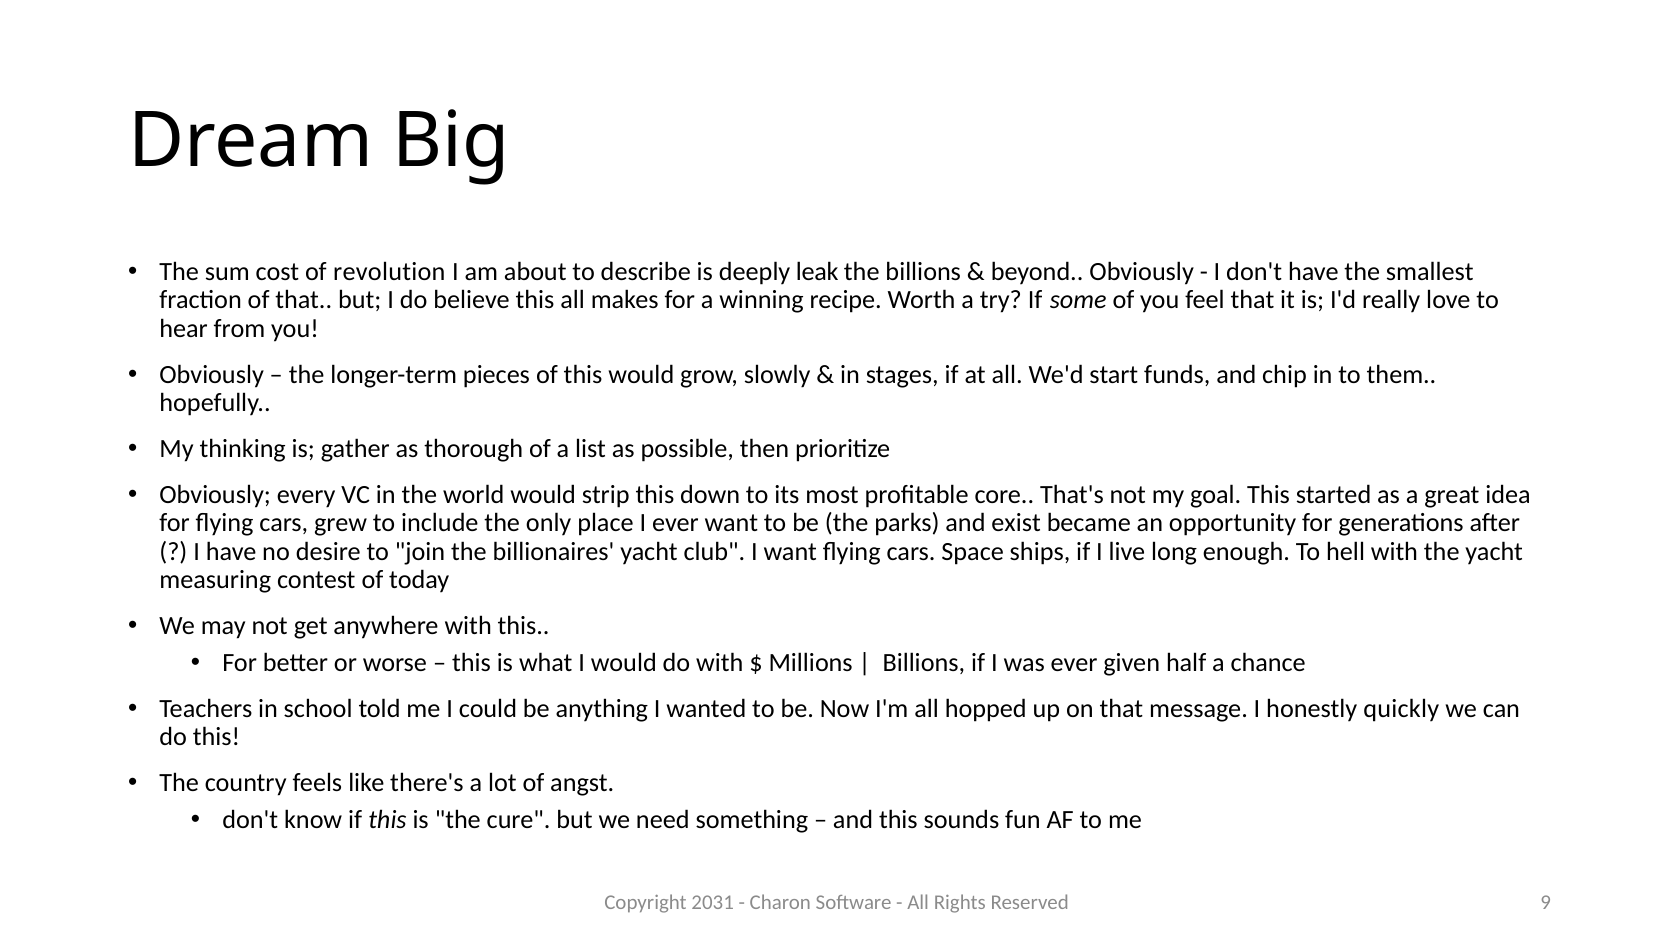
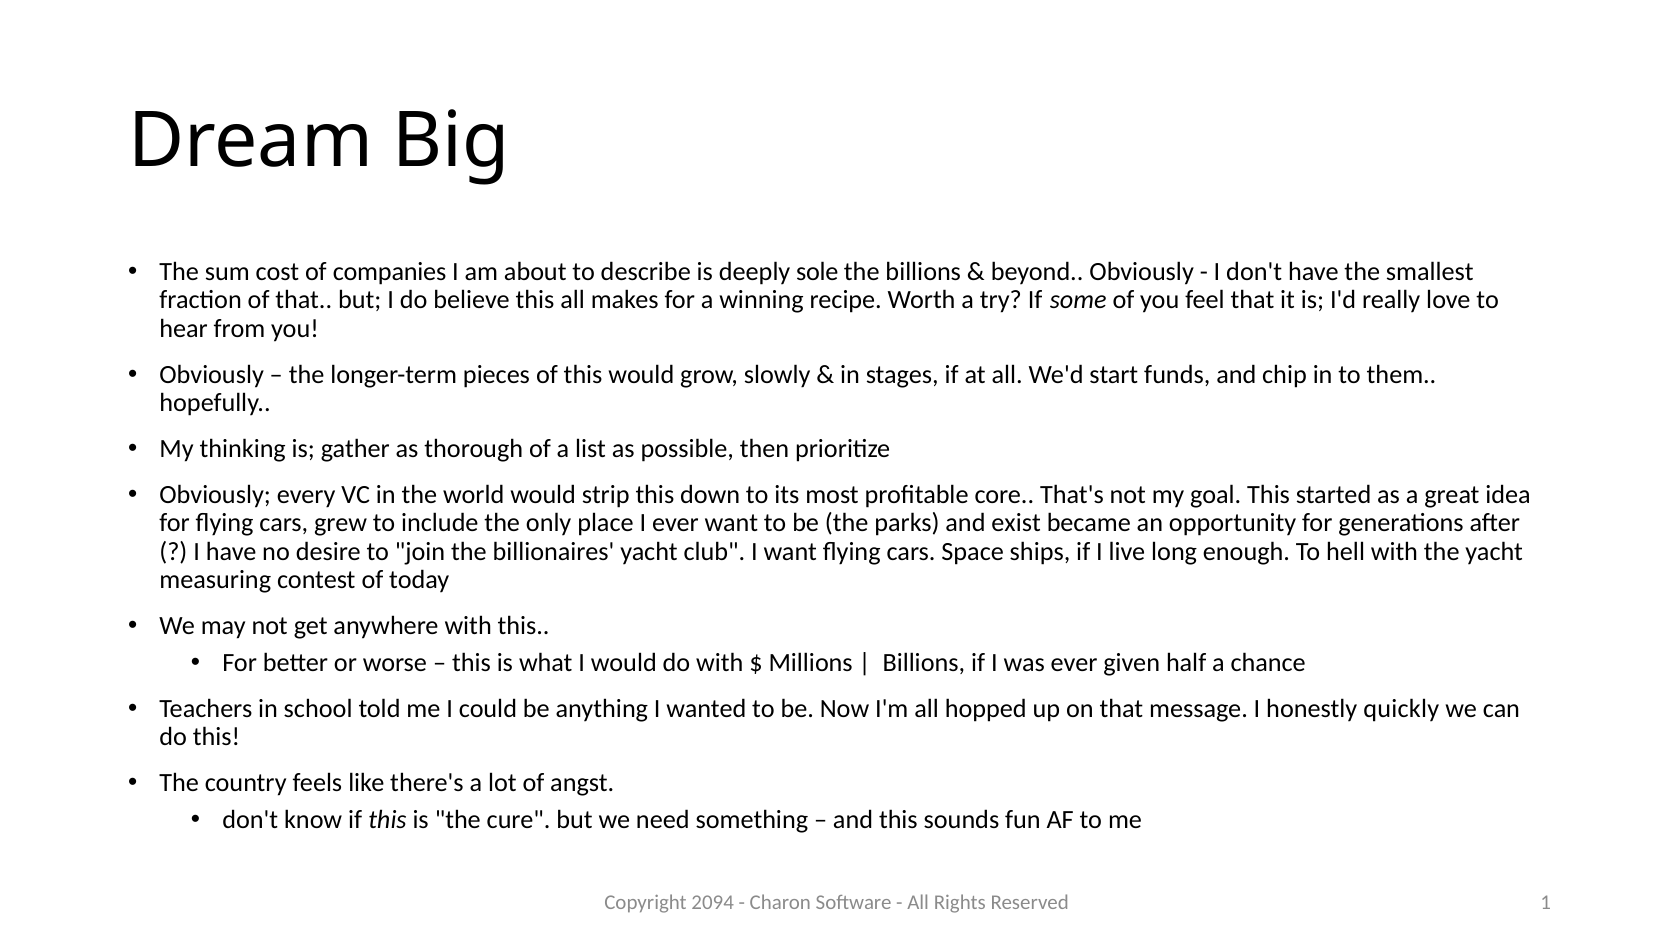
revolution: revolution -> companies
leak: leak -> sole
2031: 2031 -> 2094
9: 9 -> 1
